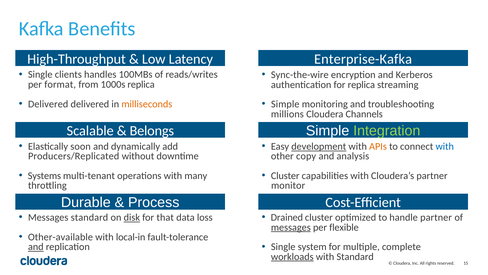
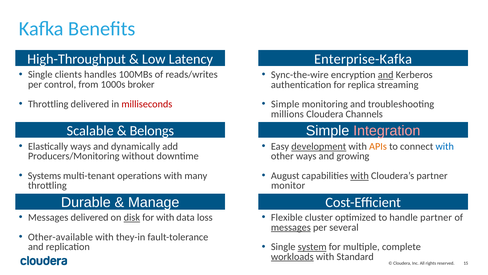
and at (386, 75) underline: none -> present
format: format -> control
1000s replica: replica -> broker
Delivered at (48, 104): Delivered -> Throttling
milliseconds colour: orange -> red
Integration colour: light green -> pink
Elastically soon: soon -> ways
Producers/Replicated: Producers/Replicated -> Producers/Monitoring
other copy: copy -> ways
analysis: analysis -> growing
Cluster at (285, 176): Cluster -> August
with at (360, 176) underline: none -> present
Process: Process -> Manage
Messages standard: standard -> delivered
for that: that -> with
Drained: Drained -> Flexible
flexible: flexible -> several
local-in: local-in -> they-in
system underline: none -> present
and at (36, 247) underline: present -> none
